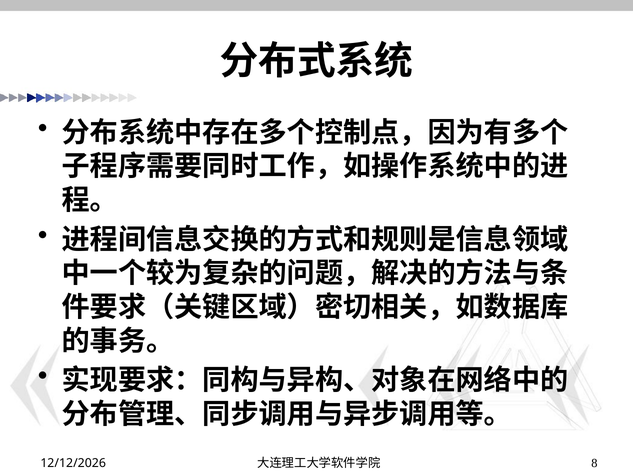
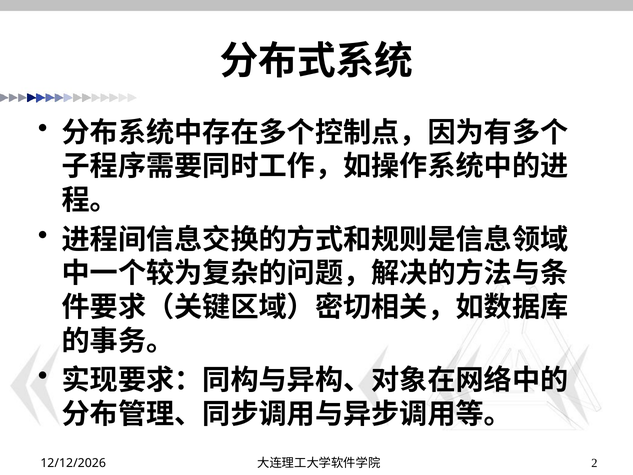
8: 8 -> 2
